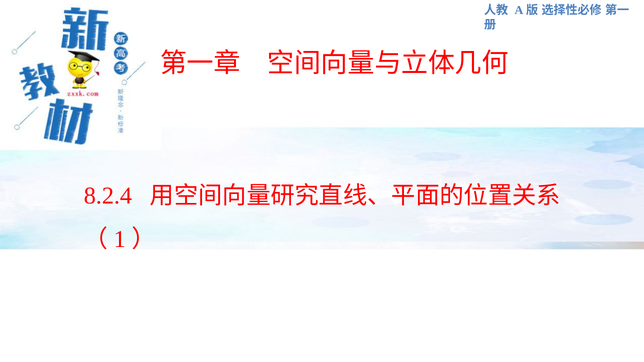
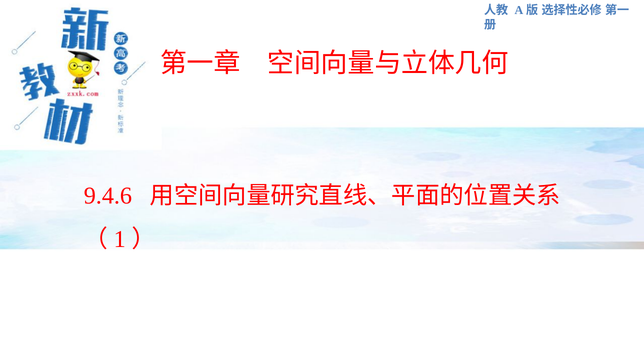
8.2.4: 8.2.4 -> 9.4.6
